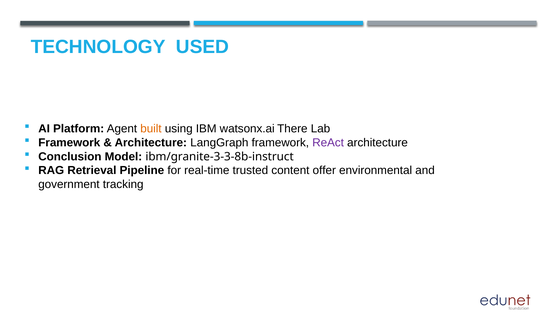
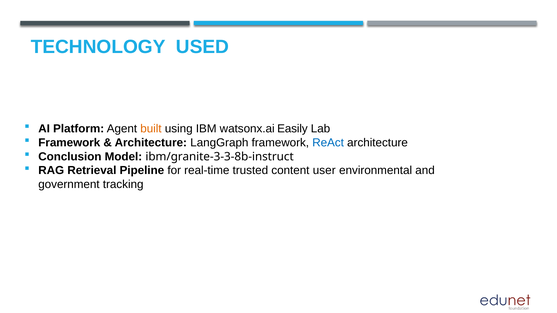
There: There -> Easily
ReAct colour: purple -> blue
offer: offer -> user
